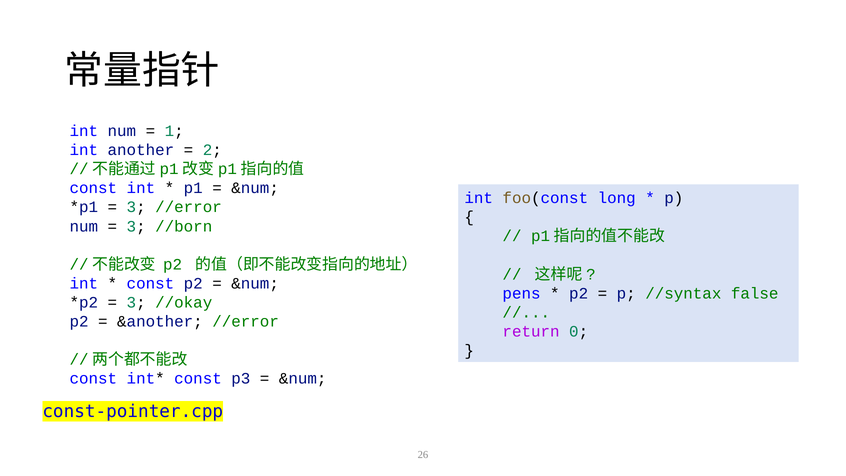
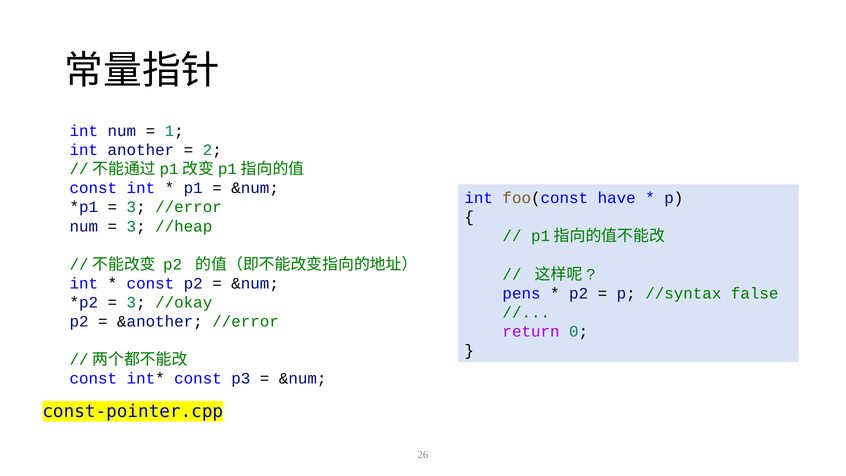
long: long -> have
//born: //born -> //heap
